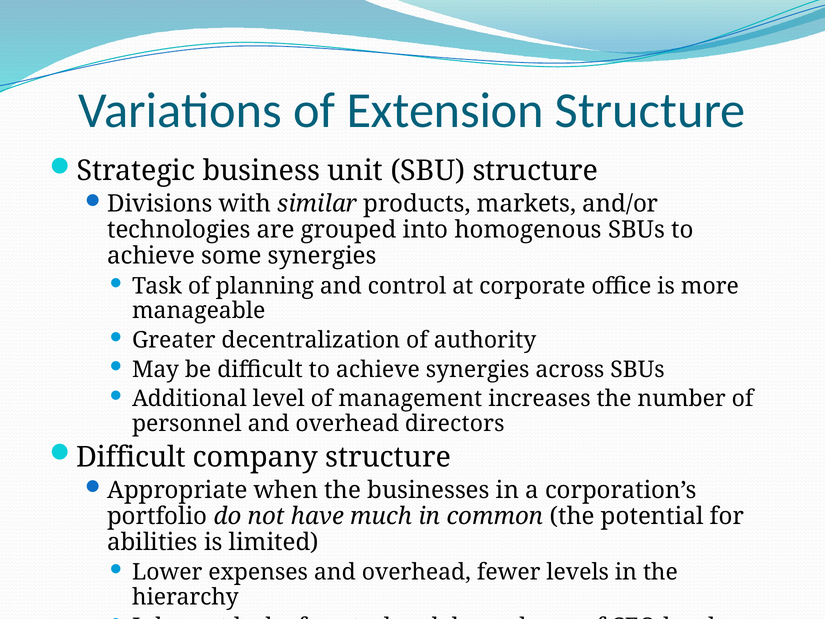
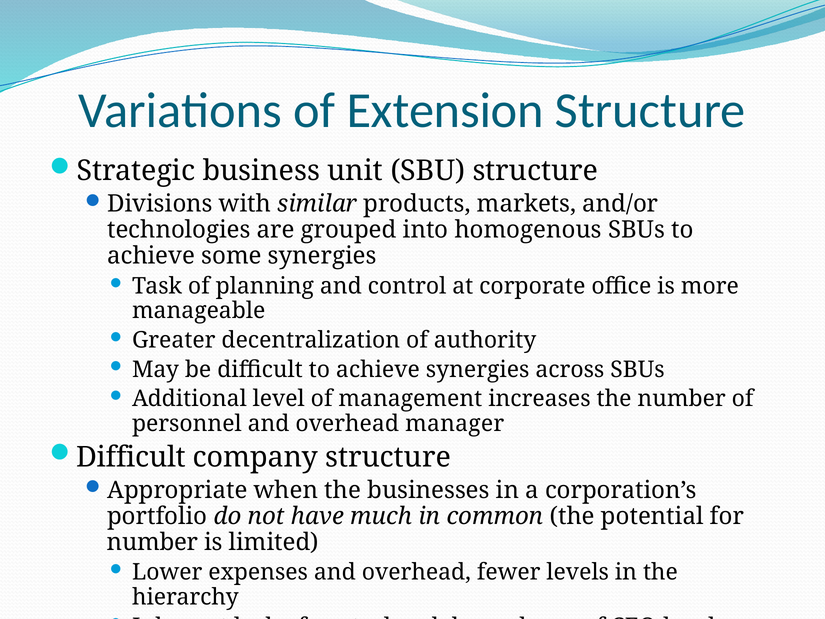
directors: directors -> manager
abilities at (153, 542): abilities -> number
